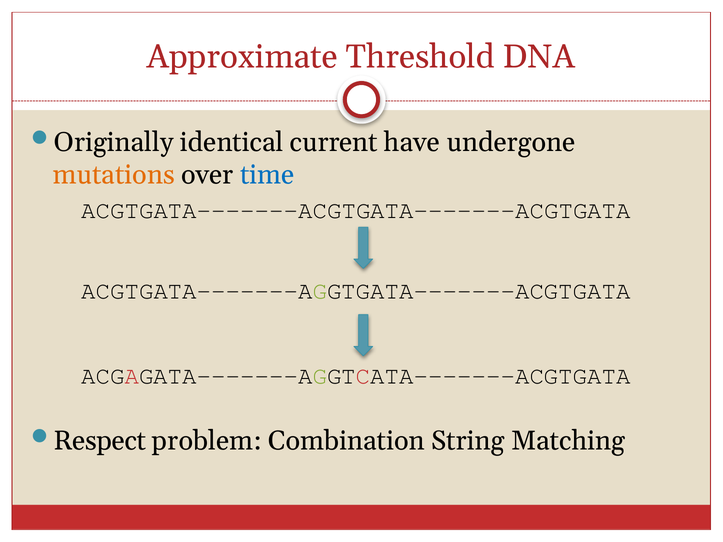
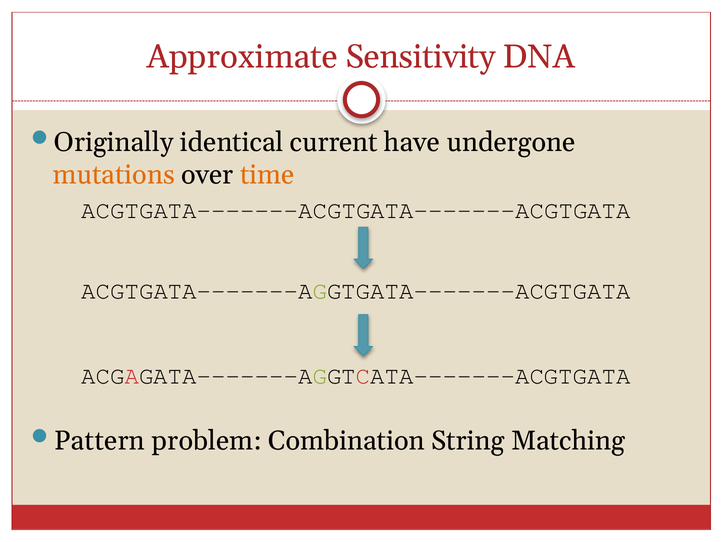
Threshold: Threshold -> Sensitivity
time colour: blue -> orange
Respect: Respect -> Pattern
